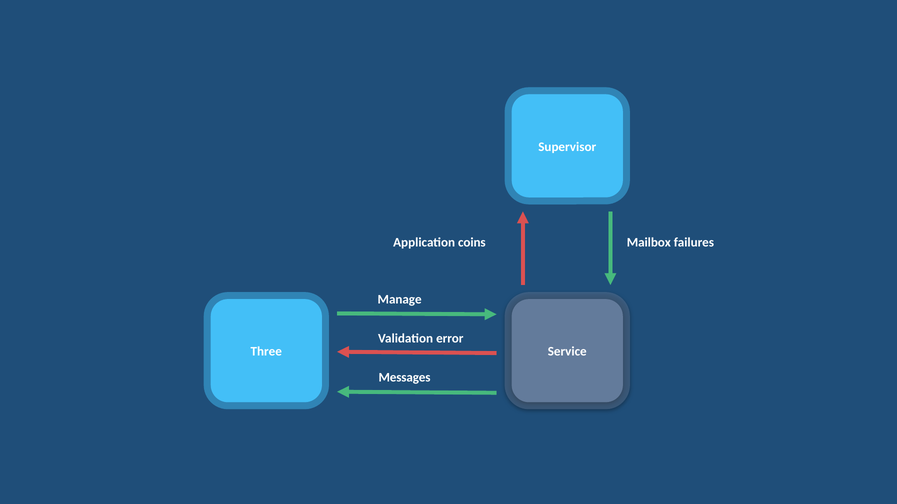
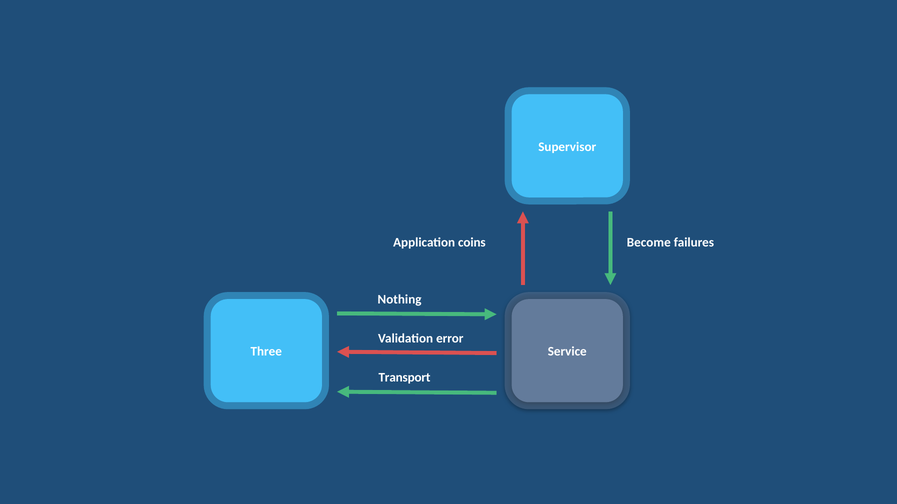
Mailbox: Mailbox -> Become
Manage: Manage -> Nothing
Messages: Messages -> Transport
